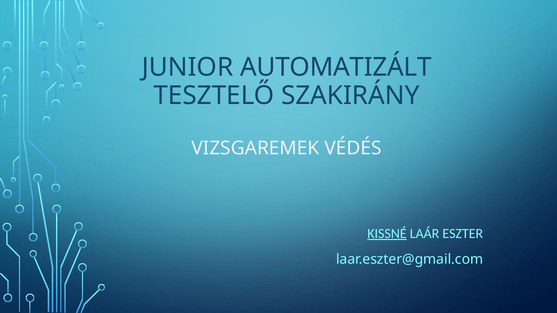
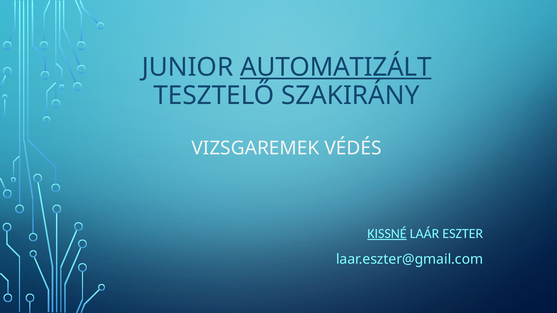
AUTOMATIZÁLT underline: none -> present
